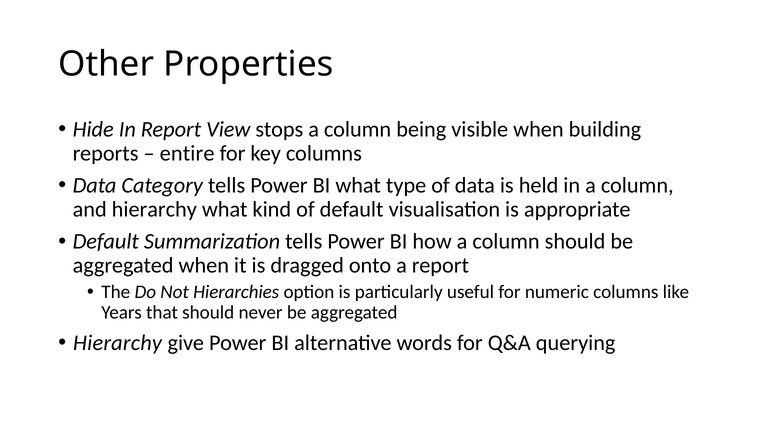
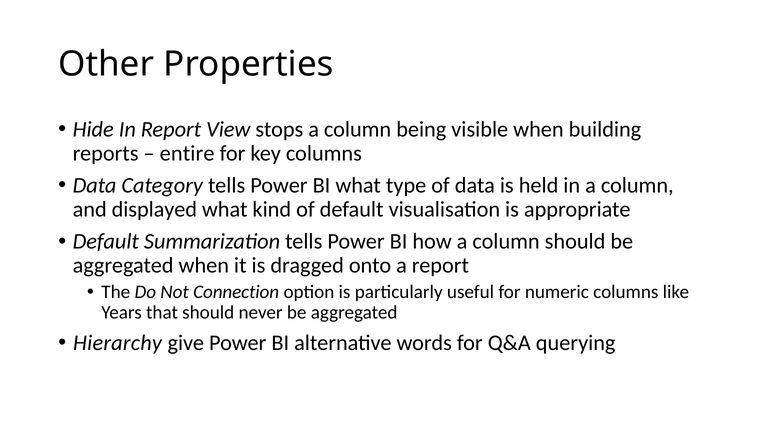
and hierarchy: hierarchy -> displayed
Hierarchies: Hierarchies -> Connection
